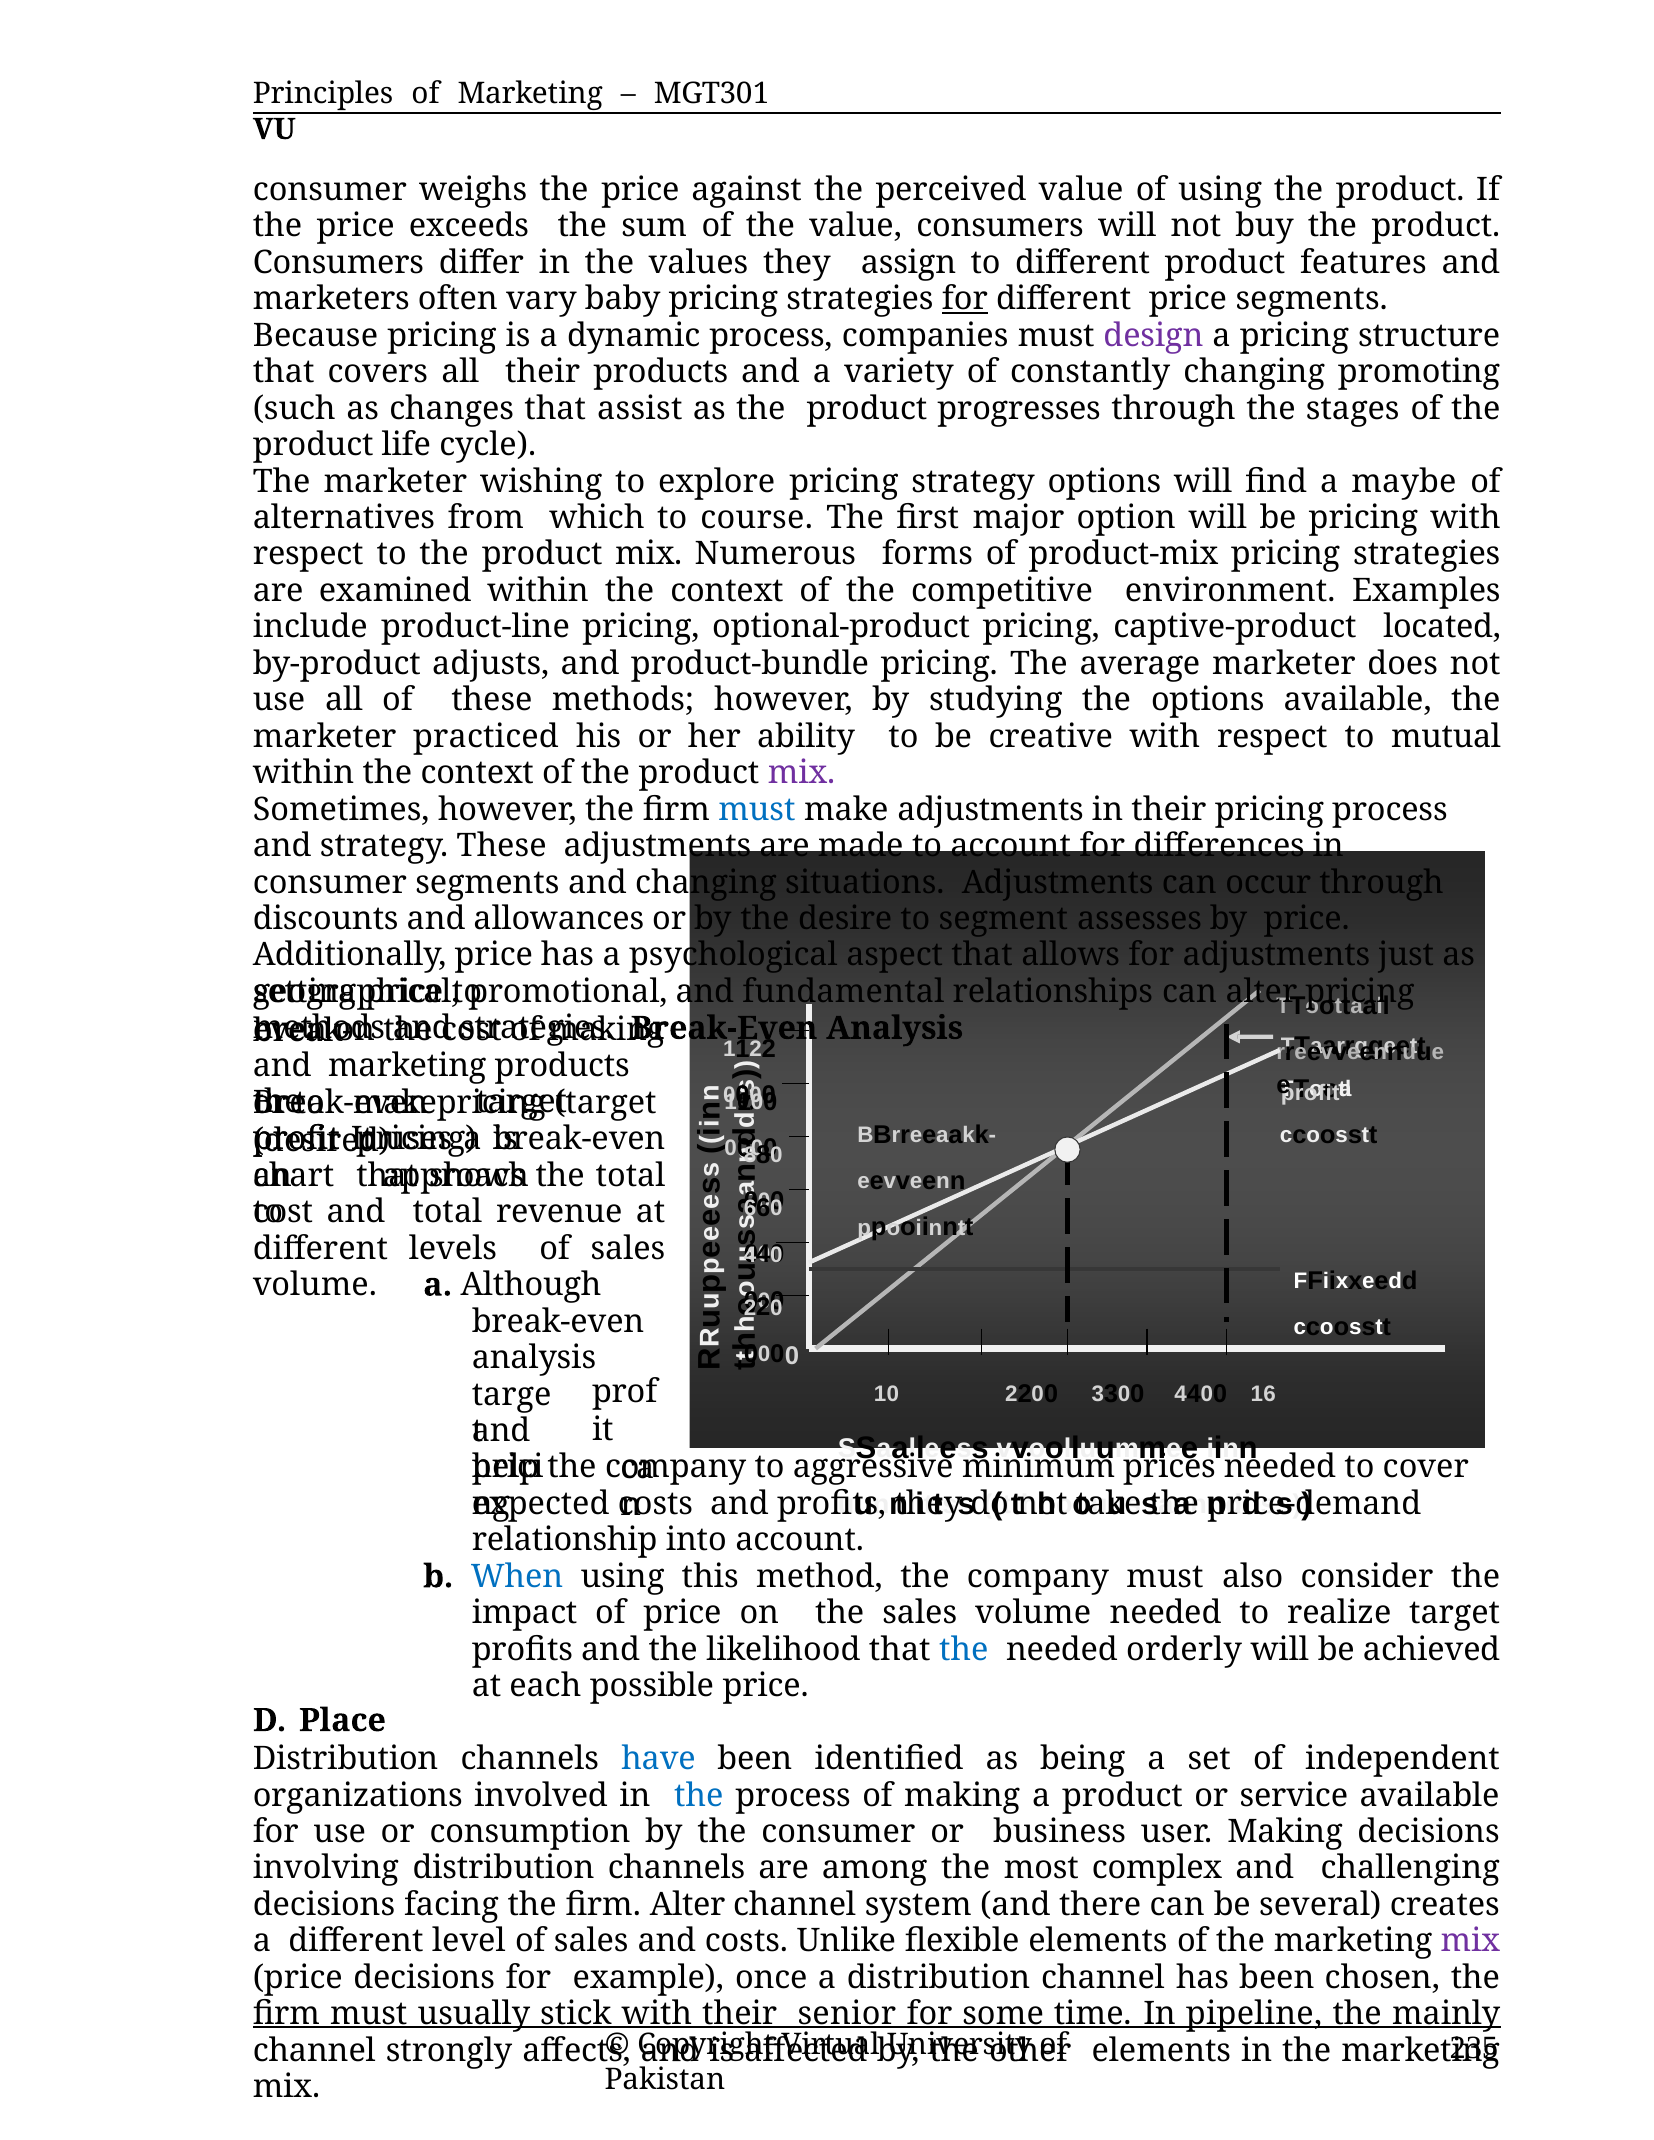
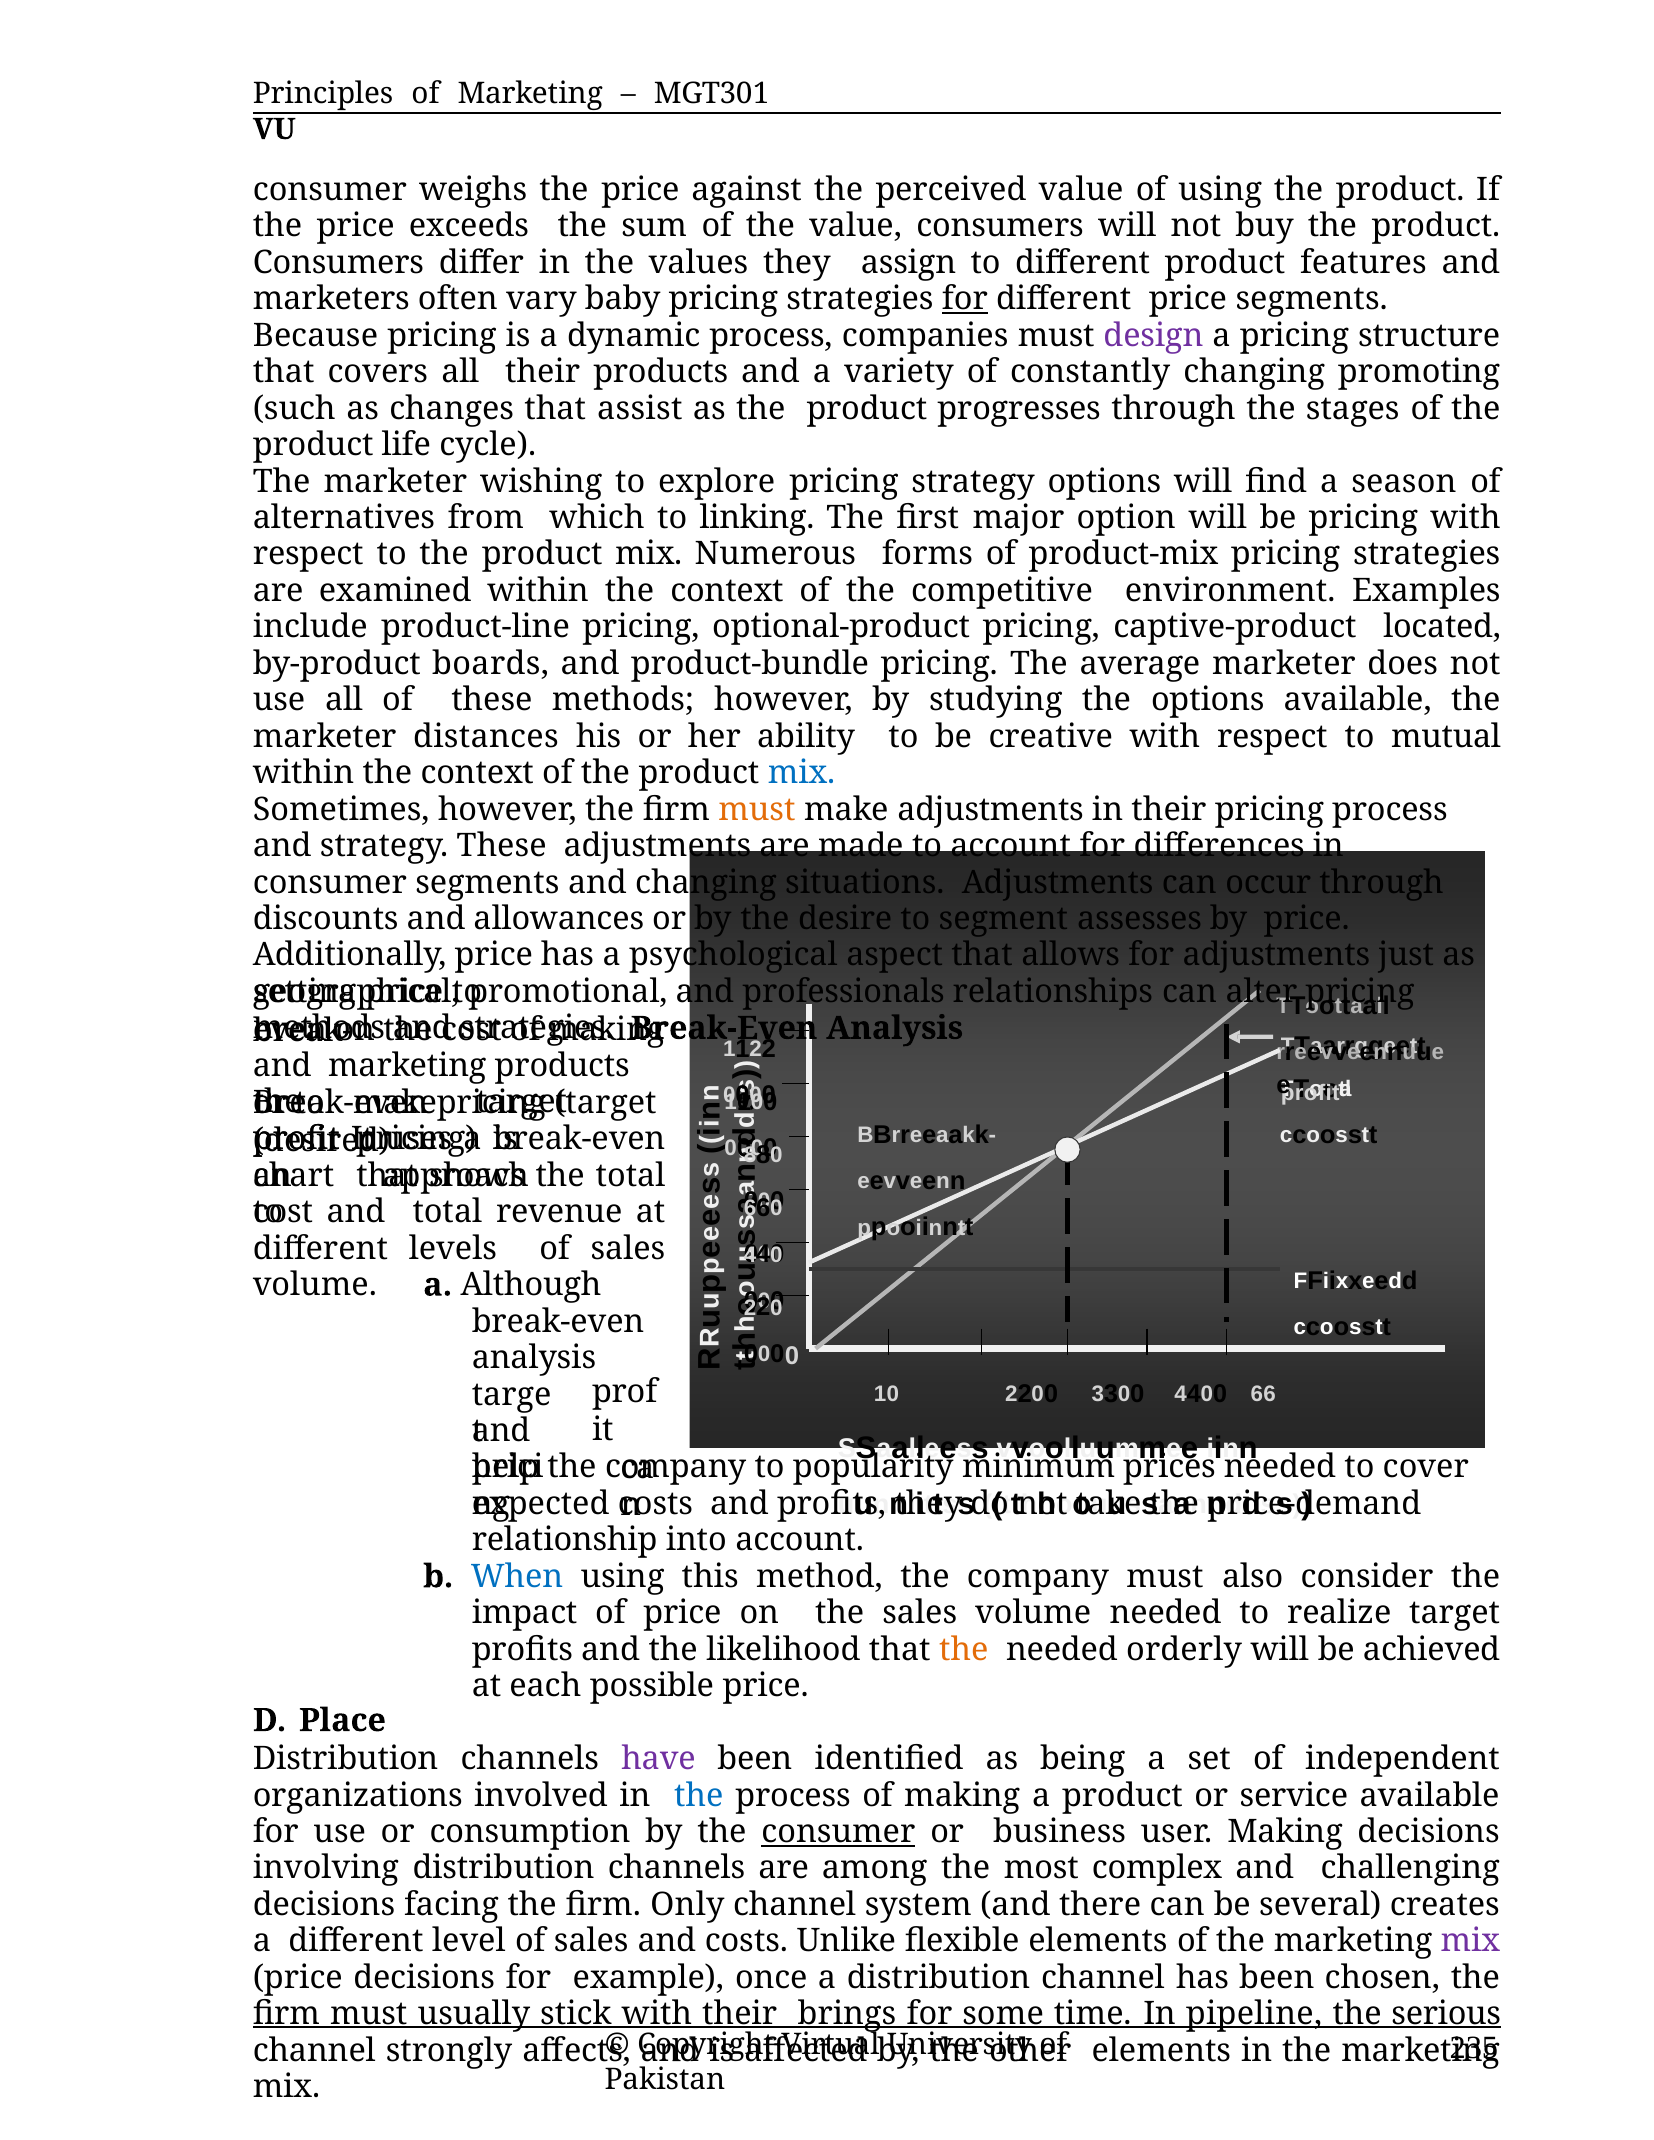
maybe: maybe -> season
course: course -> linking
adjusts: adjusts -> boards
practiced: practiced -> distances
mix at (802, 773) colour: purple -> blue
must at (757, 810) colour: blue -> orange
fundamental: fundamental -> professionals
16: 16 -> 66
aggressive: aggressive -> popularity
the at (964, 1650) colour: blue -> orange
have colour: blue -> purple
consumer at (838, 1832) underline: none -> present
firm Alter: Alter -> Only
senior: senior -> brings
mainly: mainly -> serious
